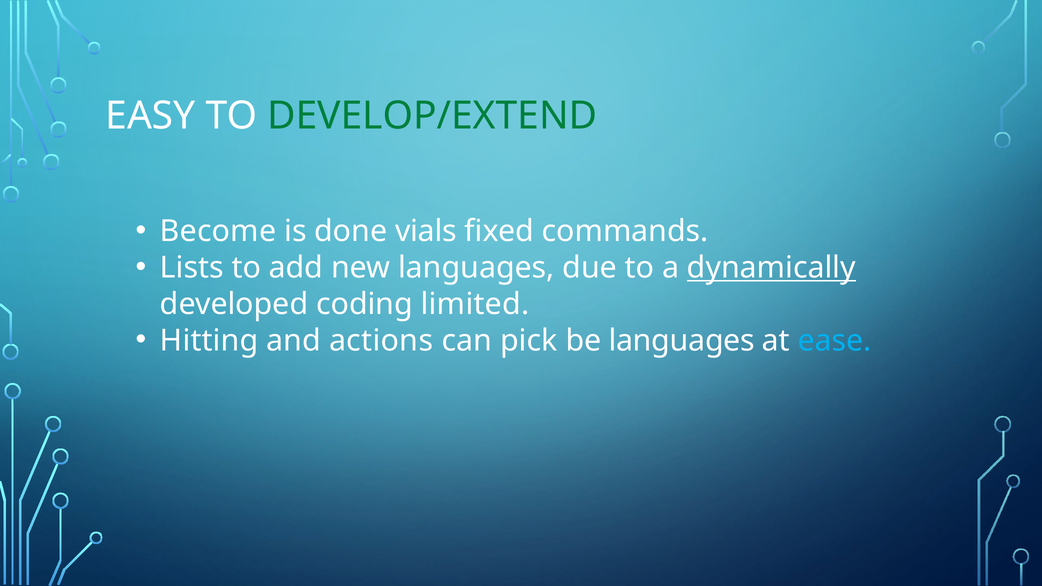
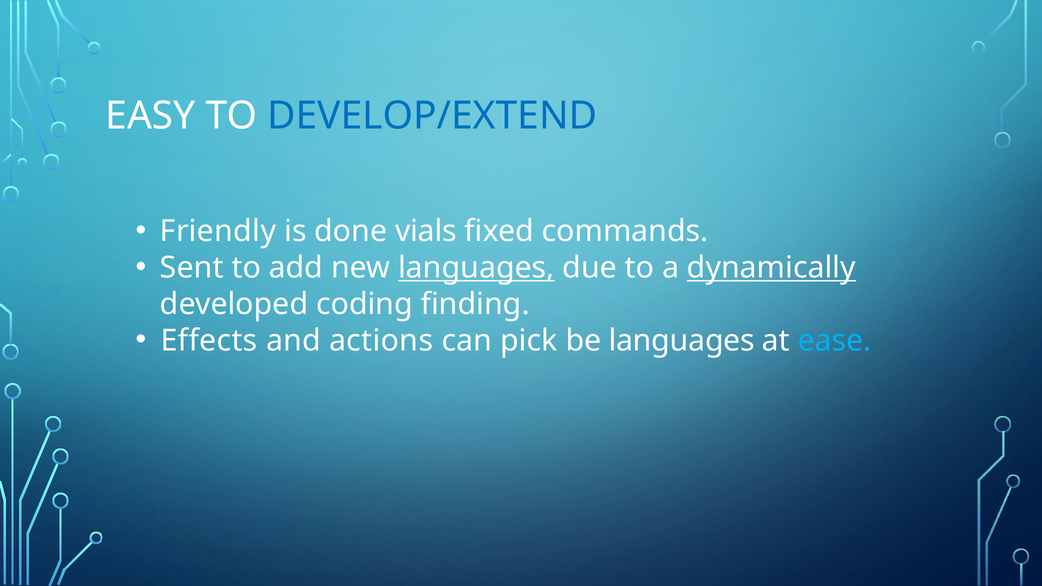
DEVELOP/EXTEND colour: green -> blue
Become: Become -> Friendly
Lists: Lists -> Sent
languages at (476, 268) underline: none -> present
limited: limited -> finding
Hitting: Hitting -> Effects
